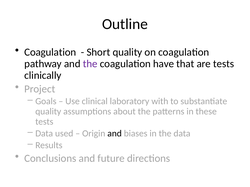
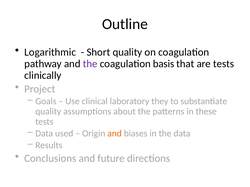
Coagulation at (50, 52): Coagulation -> Logarithmic
have: have -> basis
with: with -> they
and at (115, 134) colour: black -> orange
